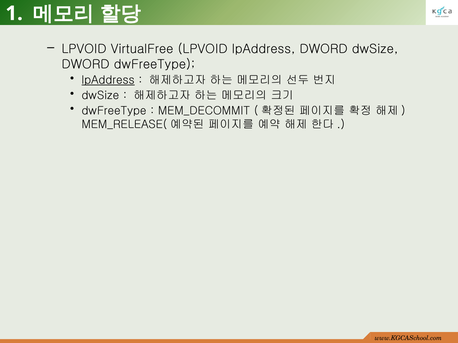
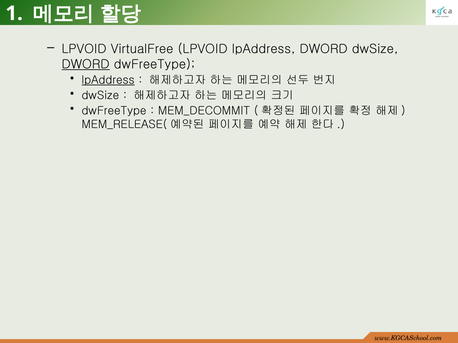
DWORD at (86, 64) underline: none -> present
